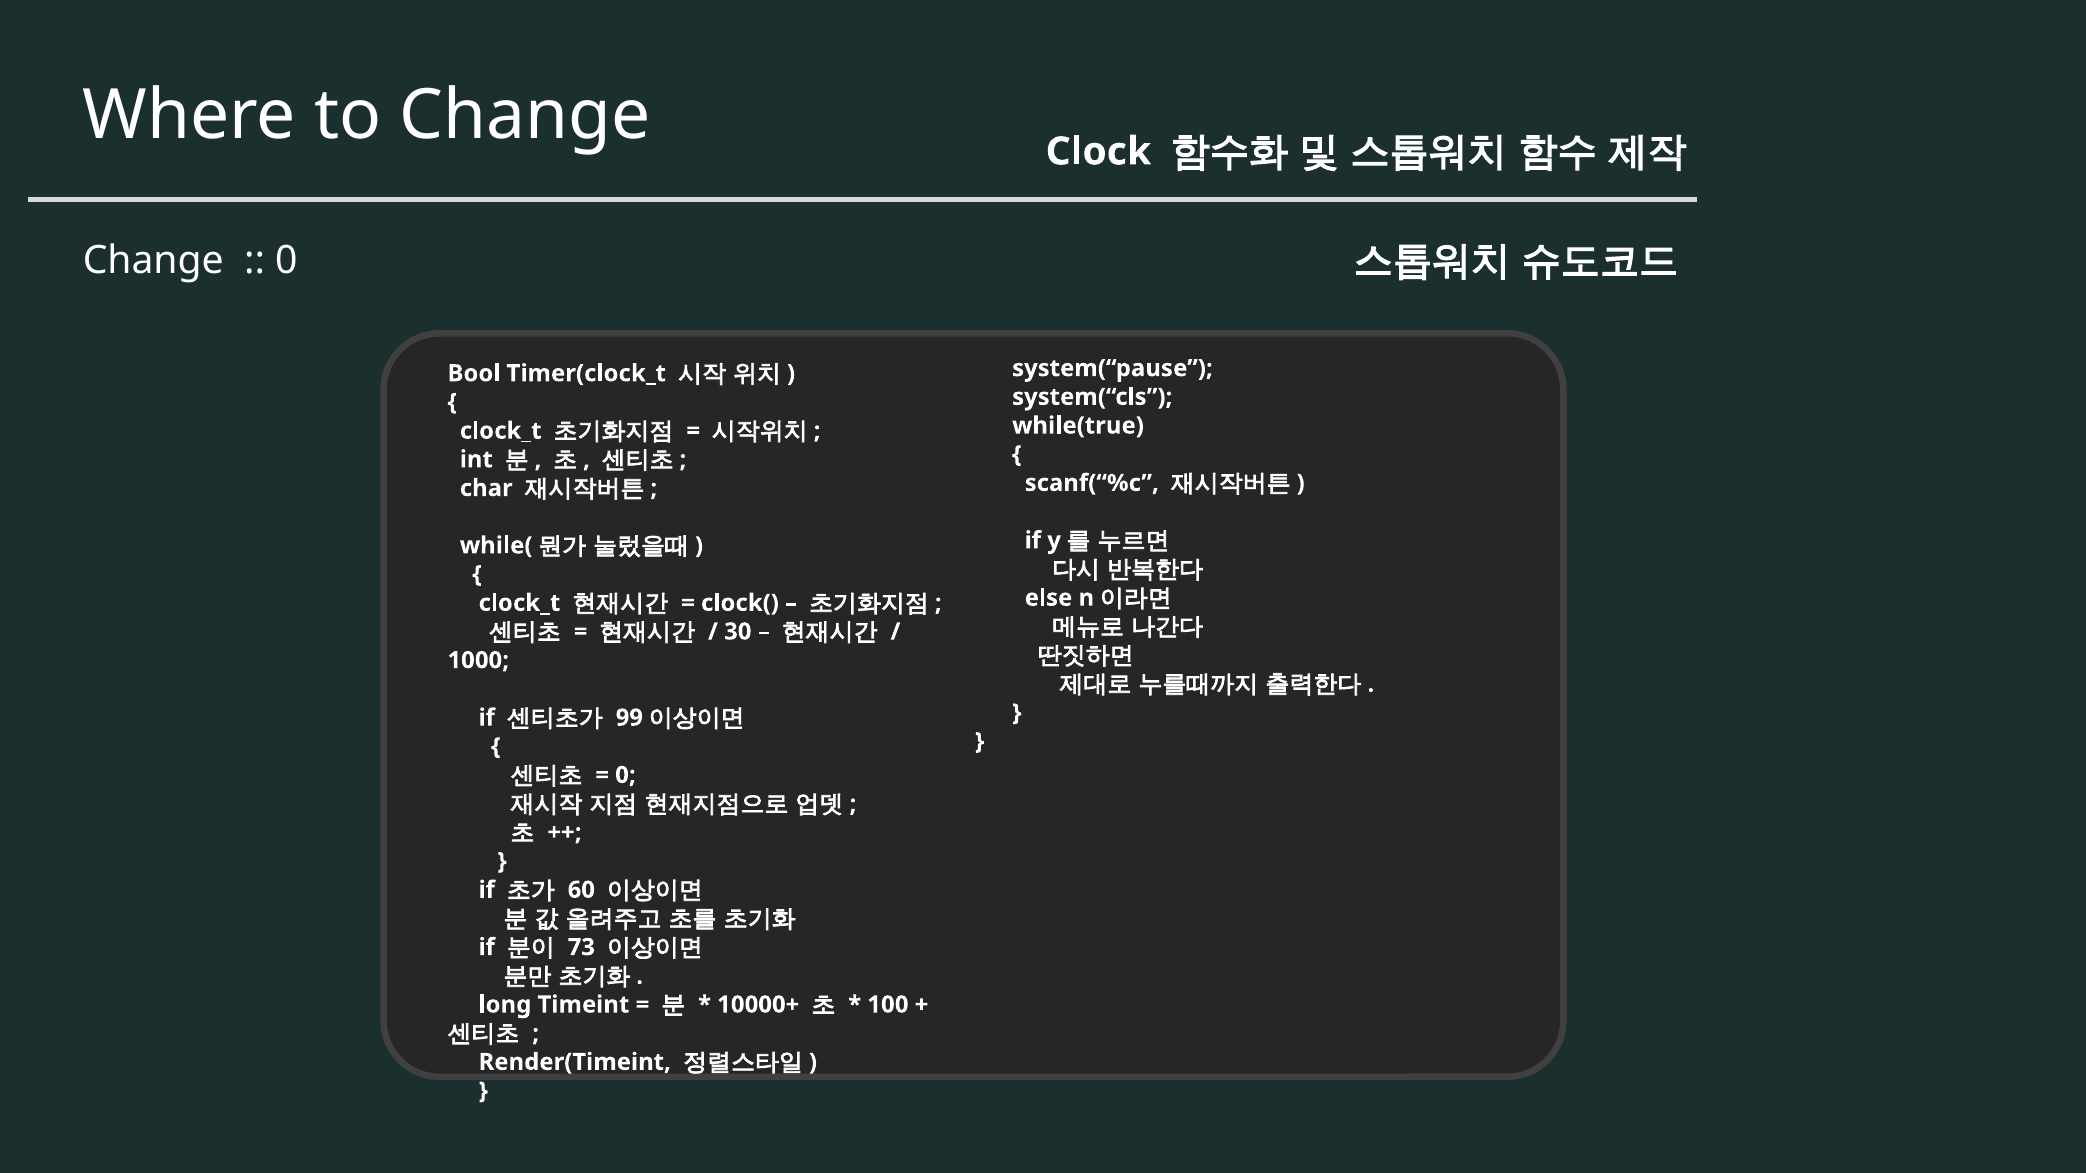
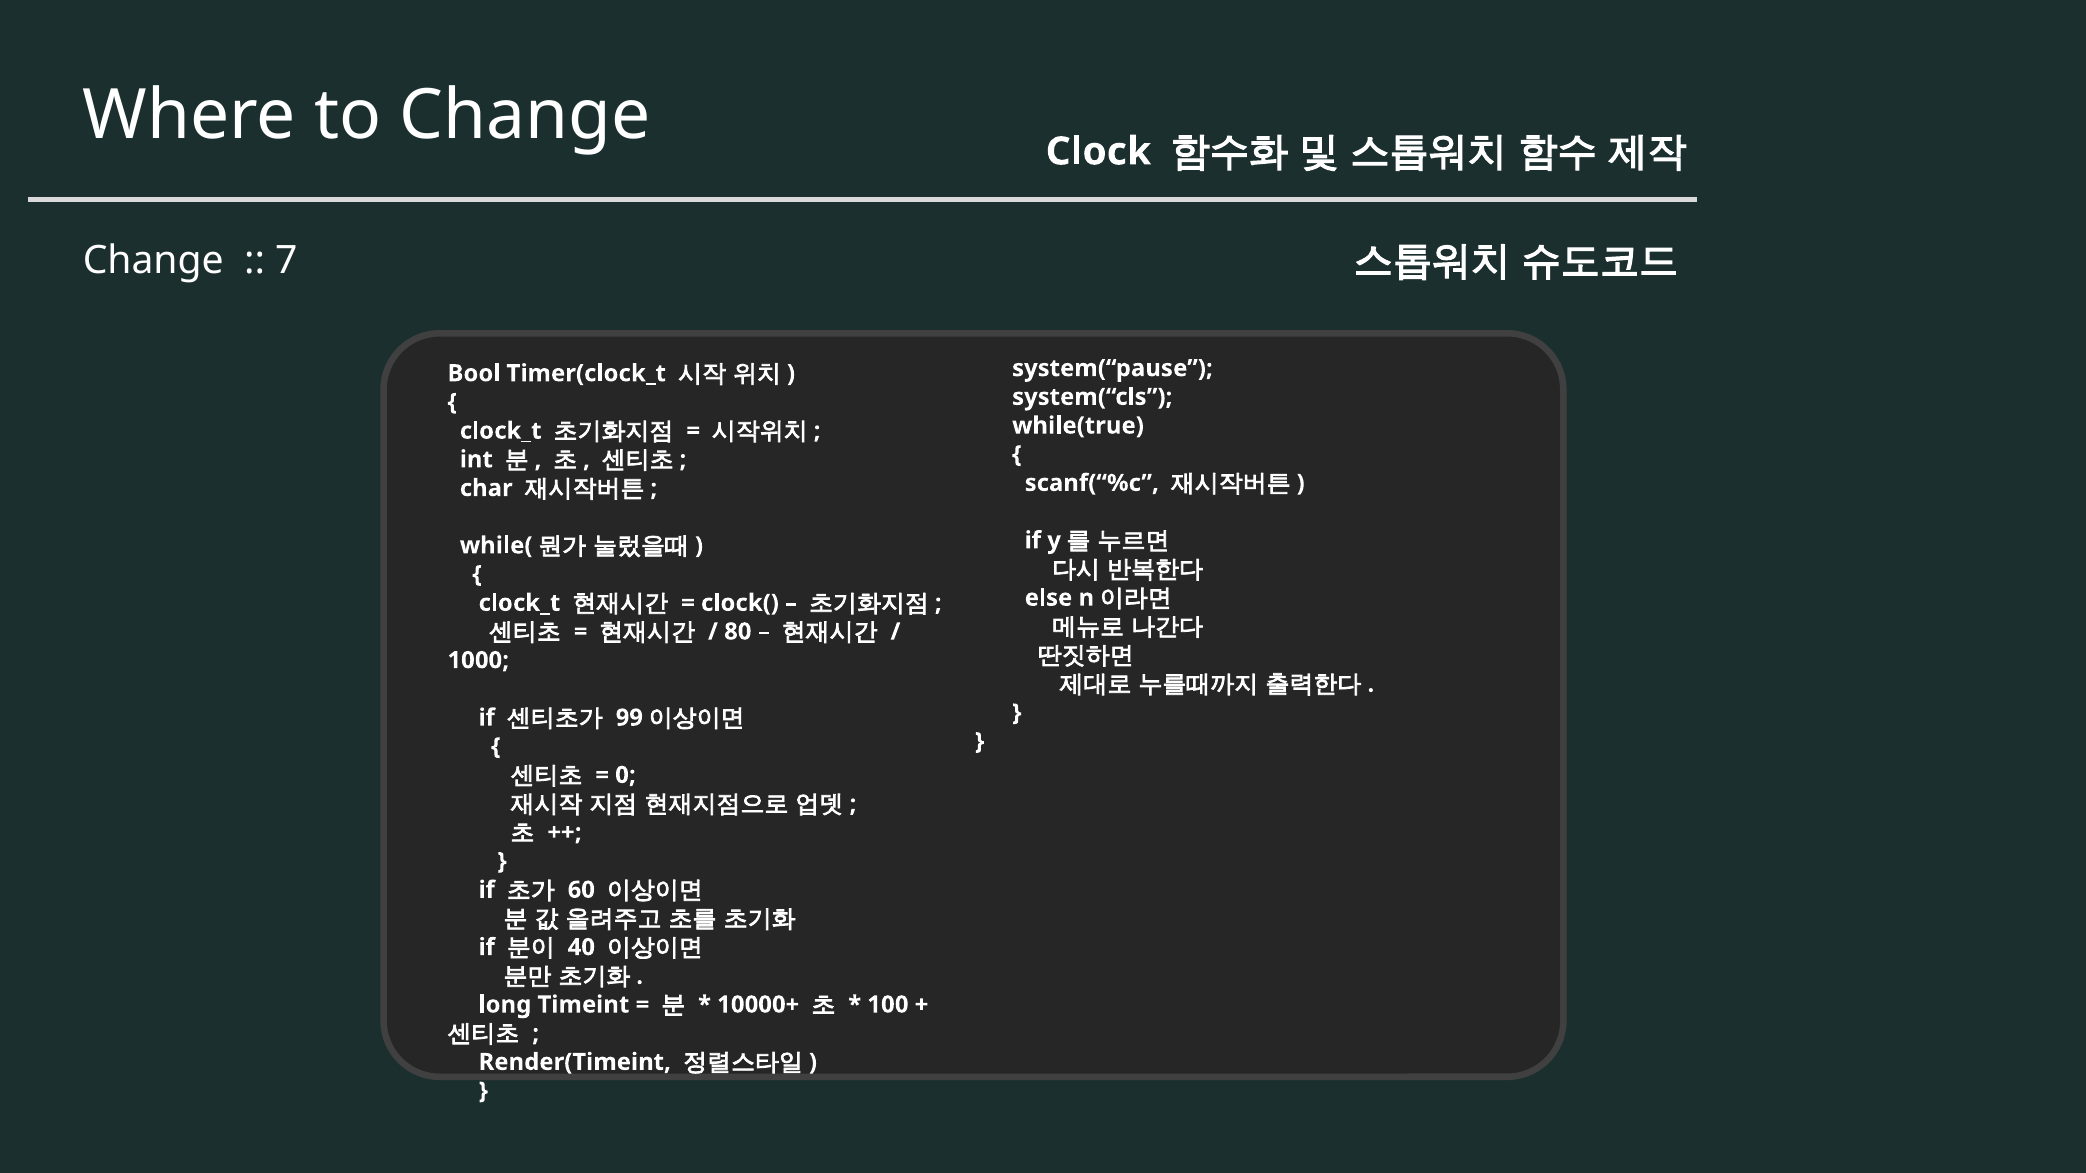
0 at (286, 260): 0 -> 7
30: 30 -> 80
73: 73 -> 40
